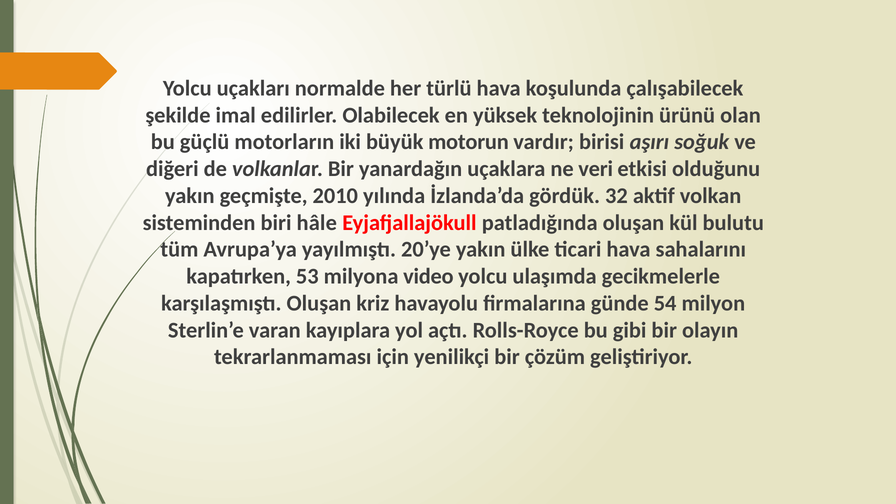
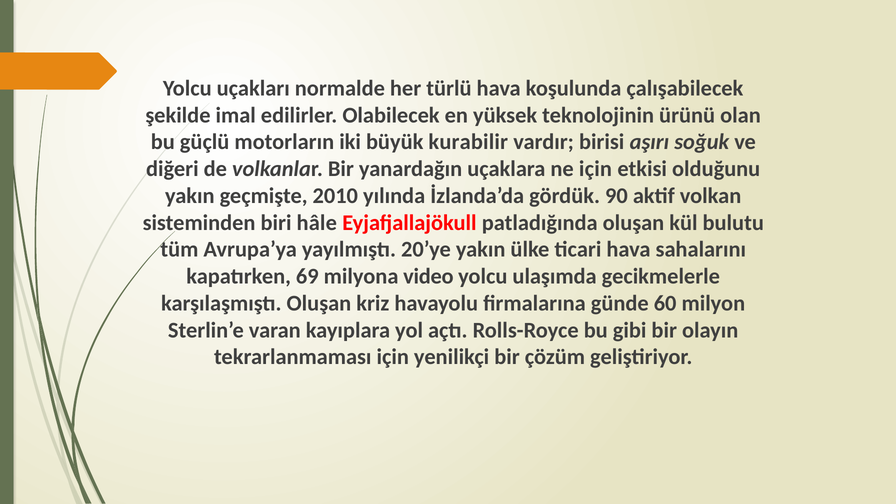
motorun: motorun -> kurabilir
ne veri: veri -> için
32: 32 -> 90
53: 53 -> 69
54: 54 -> 60
